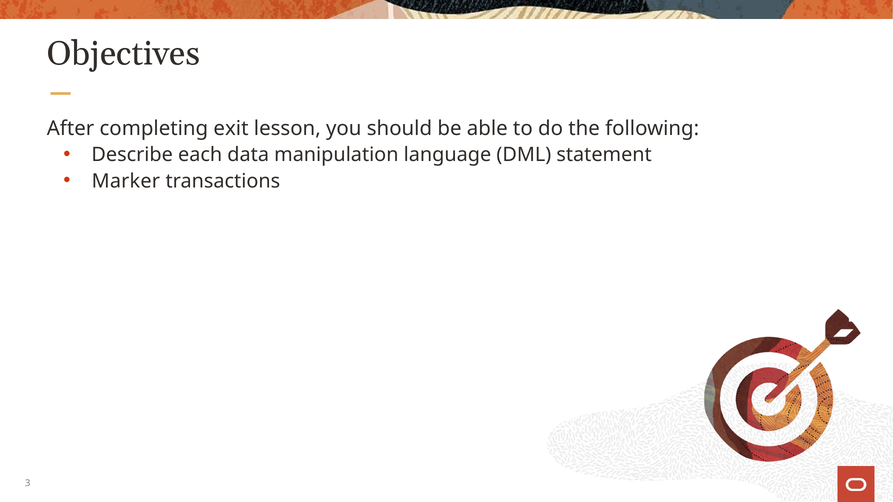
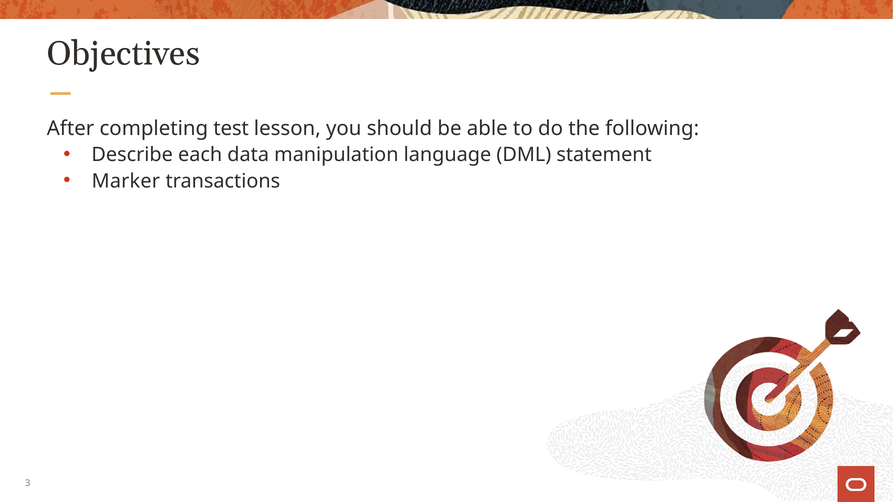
exit: exit -> test
